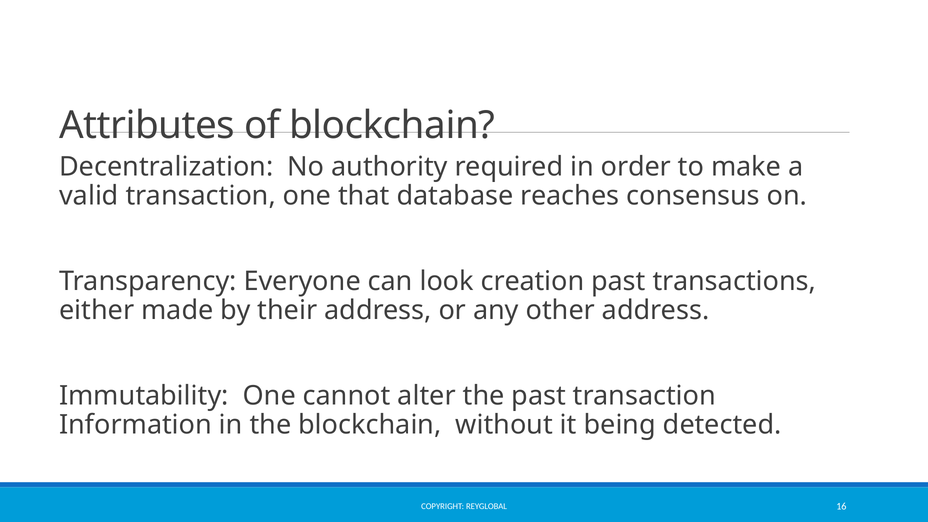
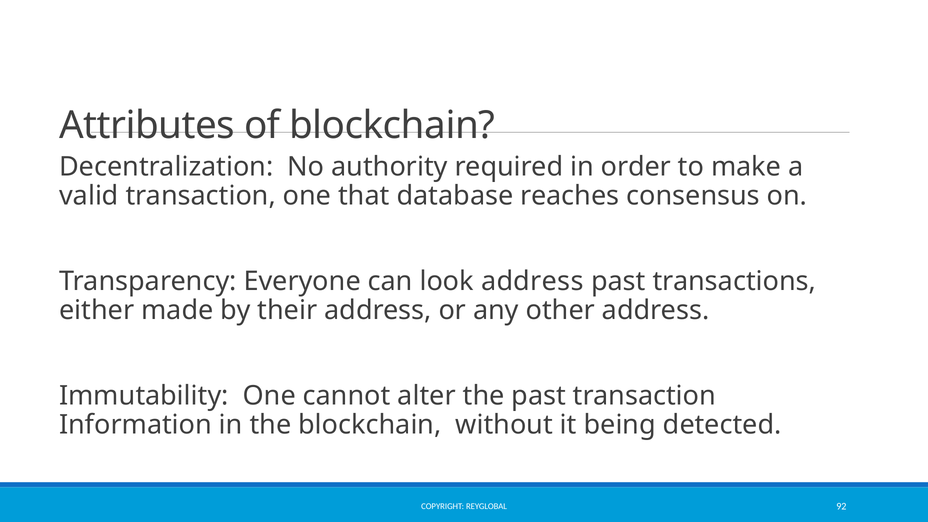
look creation: creation -> address
16: 16 -> 92
